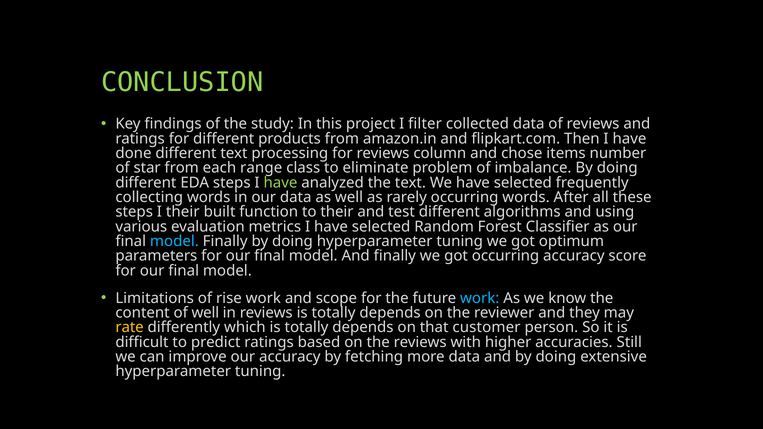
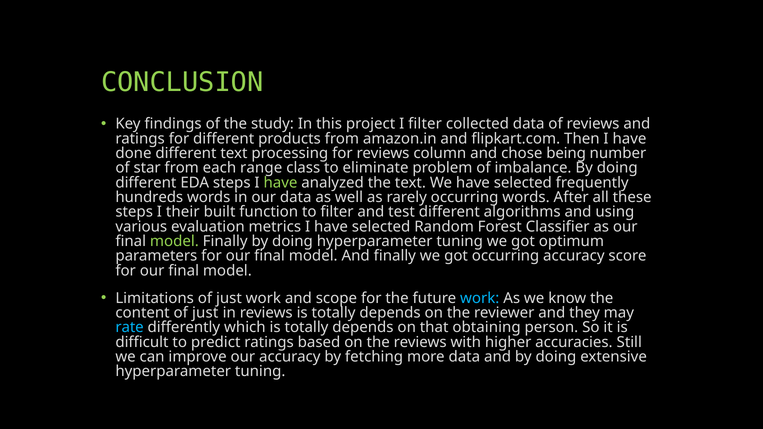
items: items -> being
collecting: collecting -> hundreds
to their: their -> filter
model at (174, 241) colour: light blue -> light green
Limitations of rise: rise -> just
content of well: well -> just
rate colour: yellow -> light blue
customer: customer -> obtaining
